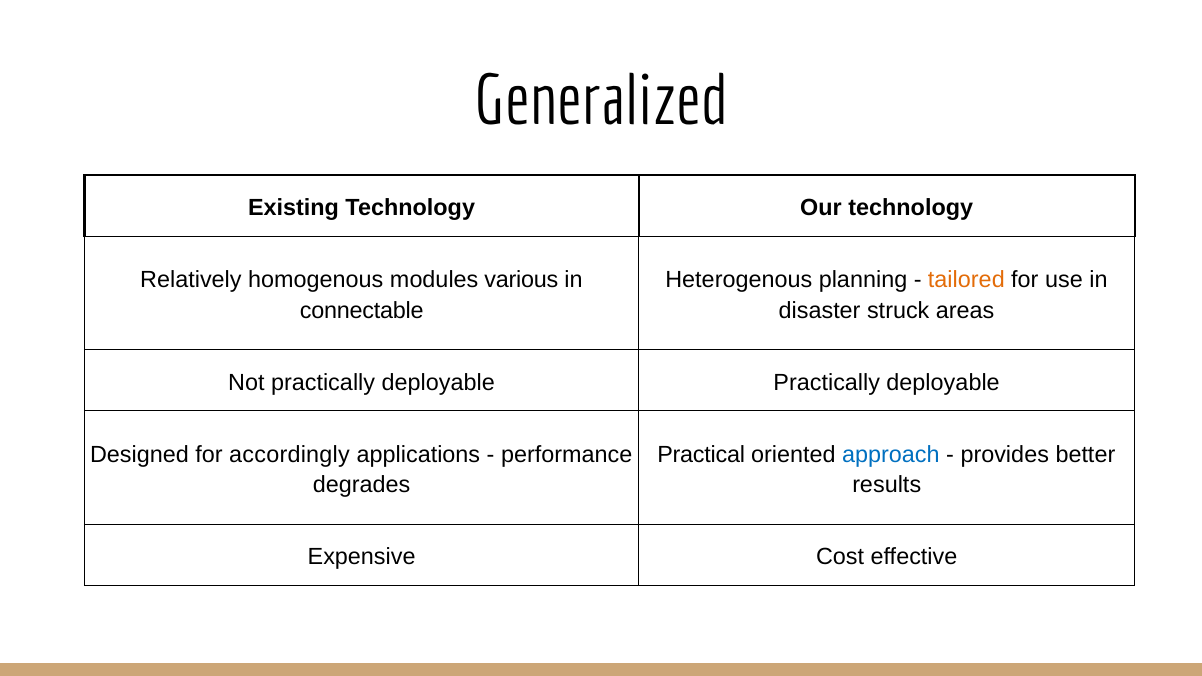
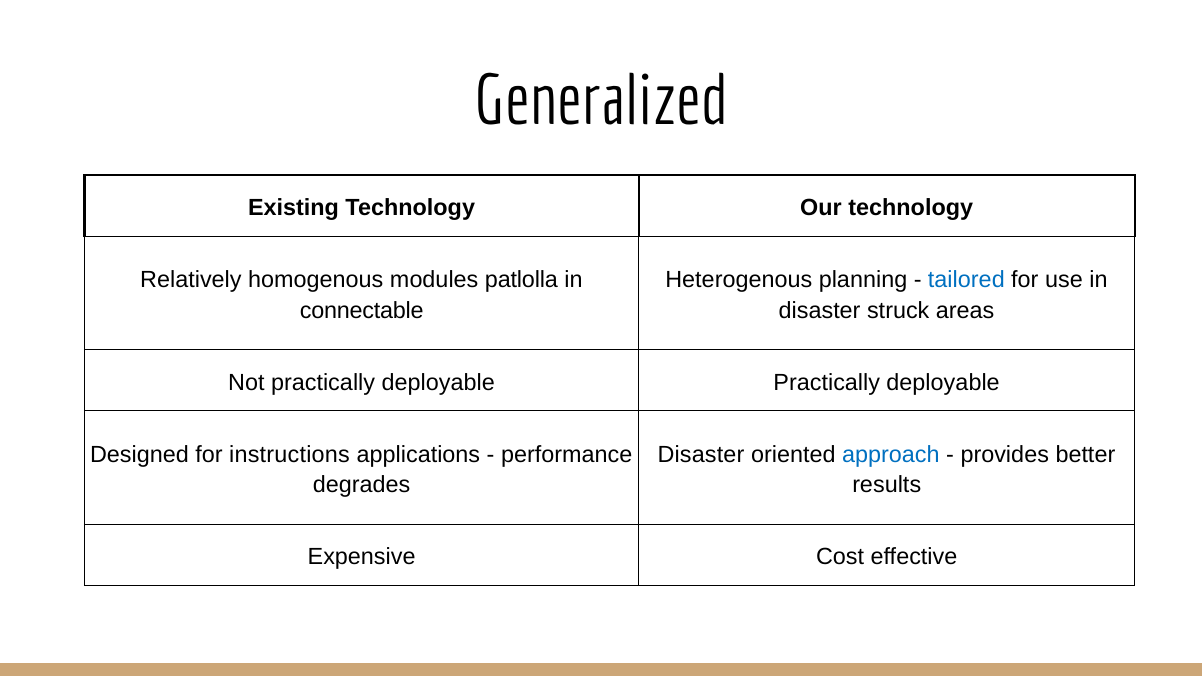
various: various -> patlolla
tailored colour: orange -> blue
accordingly: accordingly -> instructions
Practical at (701, 455): Practical -> Disaster
